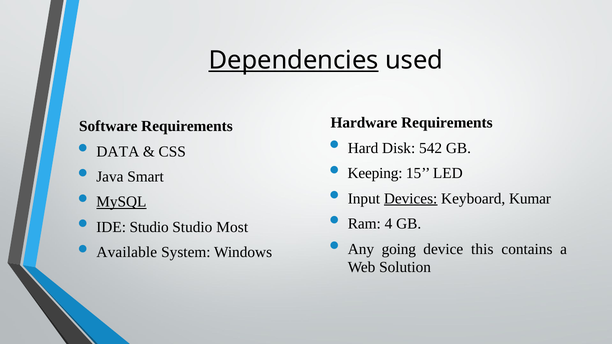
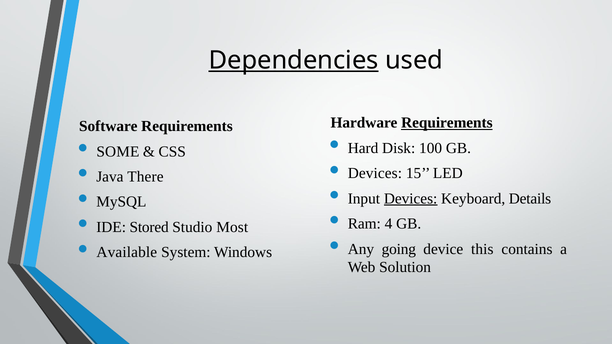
Requirements at (447, 123) underline: none -> present
542: 542 -> 100
DATA: DATA -> SOME
Keeping at (375, 173): Keeping -> Devices
Smart: Smart -> There
Kumar: Kumar -> Details
MySQL underline: present -> none
IDE Studio: Studio -> Stored
